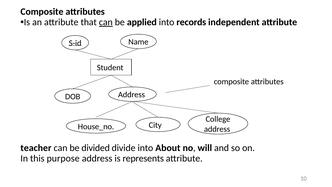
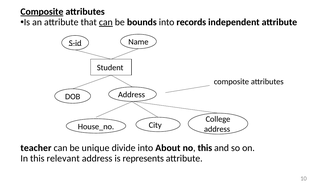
Composite at (42, 12) underline: none -> present
applied: applied -> bounds
divided: divided -> unique
no will: will -> this
purpose: purpose -> relevant
